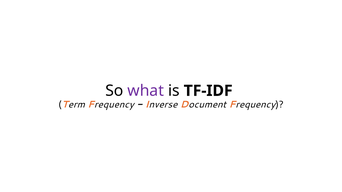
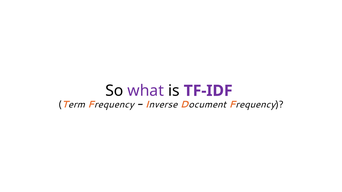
TF-IDF colour: black -> purple
